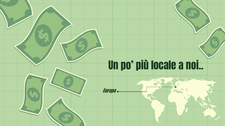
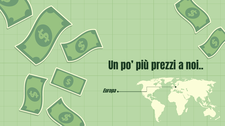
locale: locale -> prezzi
